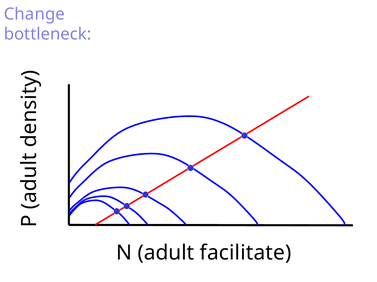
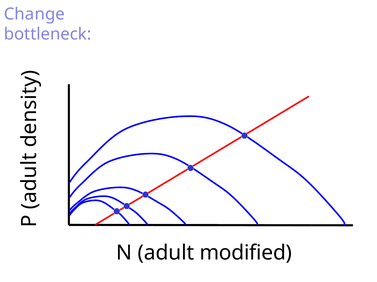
facilitate: facilitate -> modified
